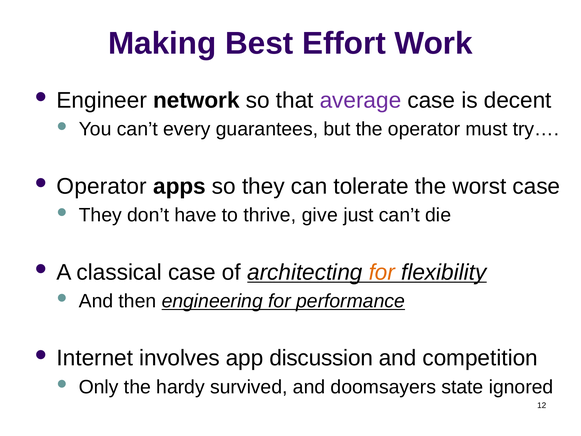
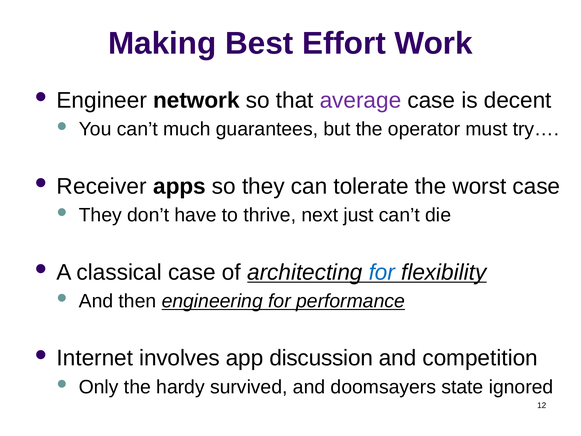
every: every -> much
Operator at (102, 186): Operator -> Receiver
give: give -> next
for at (382, 272) colour: orange -> blue
